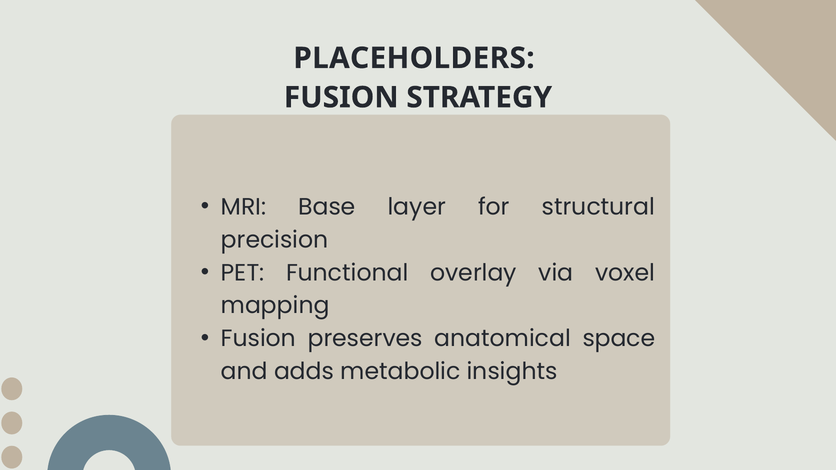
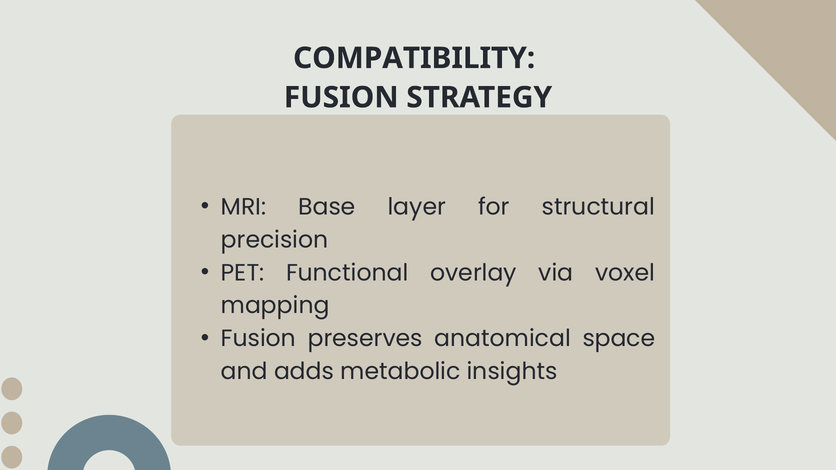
PLACEHOLDERS: PLACEHOLDERS -> COMPATIBILITY
